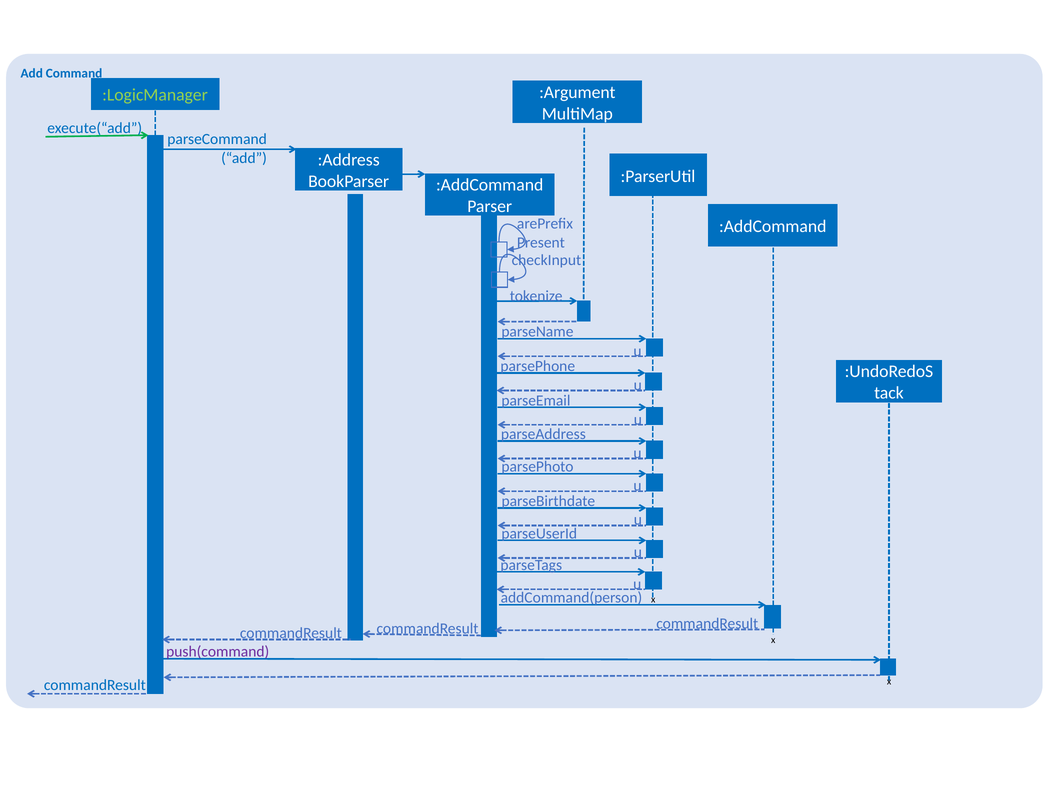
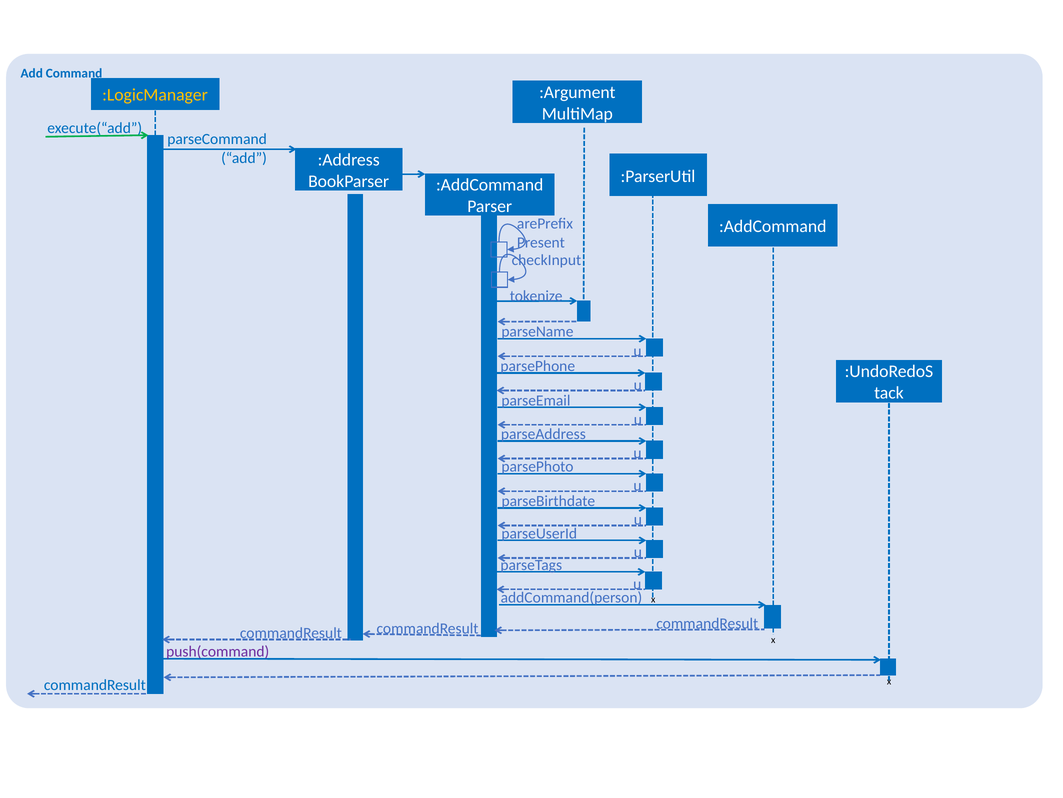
:LogicManager colour: light green -> yellow
